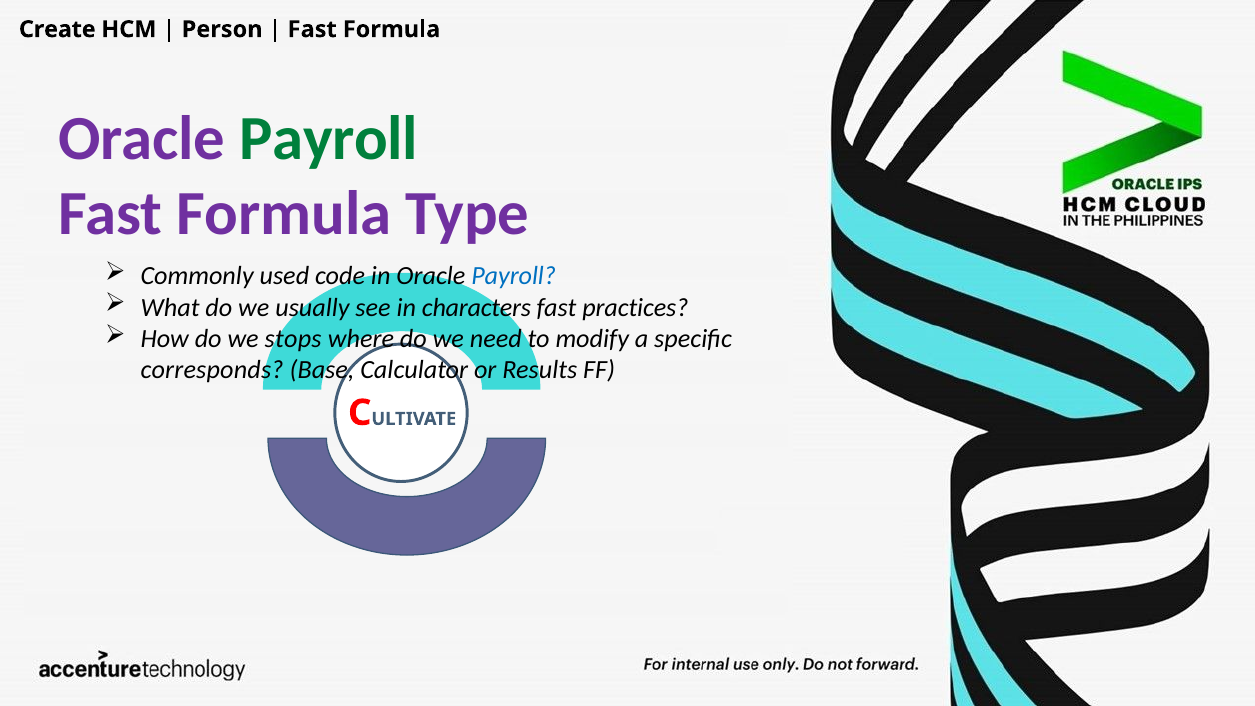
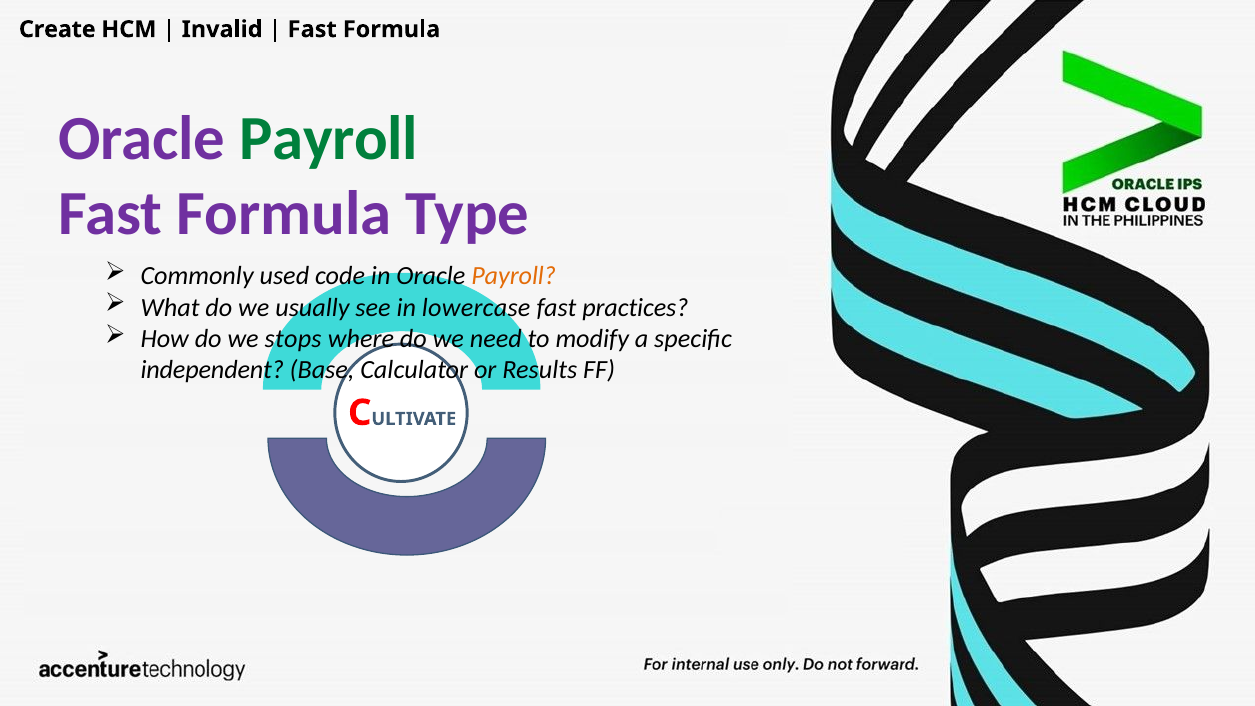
Person: Person -> Invalid
Payroll at (514, 276) colour: blue -> orange
characters: characters -> lowercase
corresponds: corresponds -> independent
